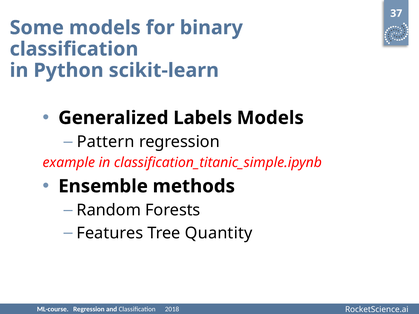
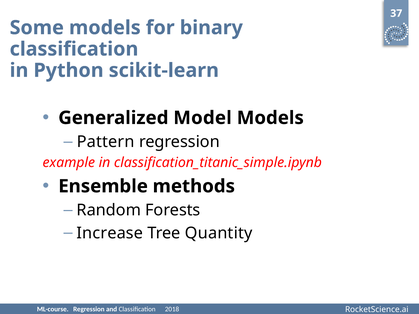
Labels: Labels -> Model
Features: Features -> Increase
